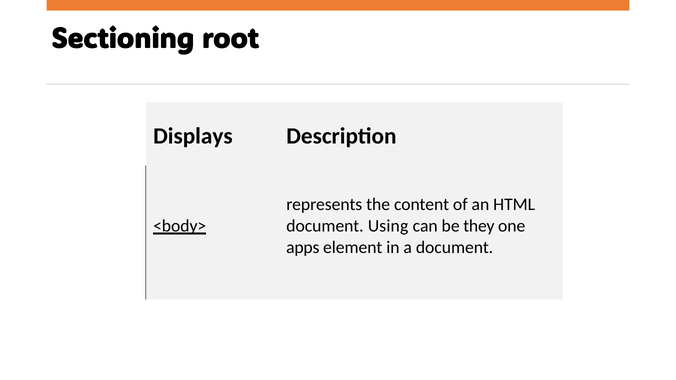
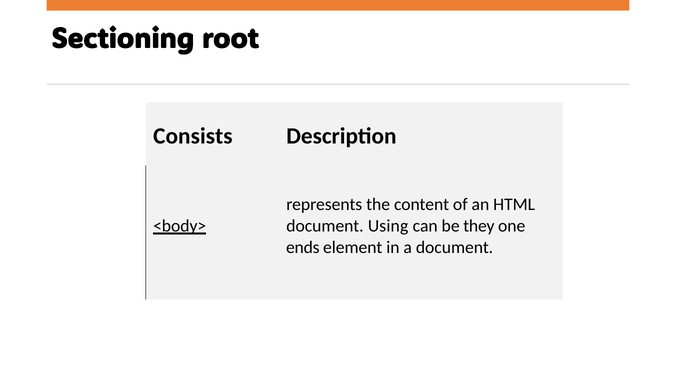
Displays: Displays -> Consists
apps: apps -> ends
